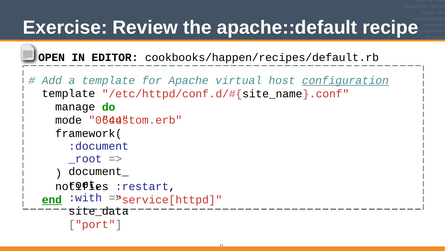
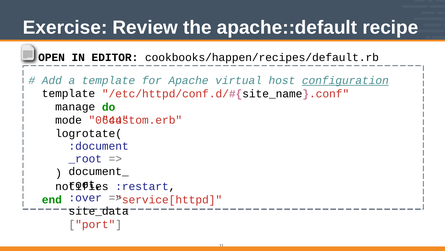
framework(: framework( -> logrotate(
:with: :with -> :over
end underline: present -> none
